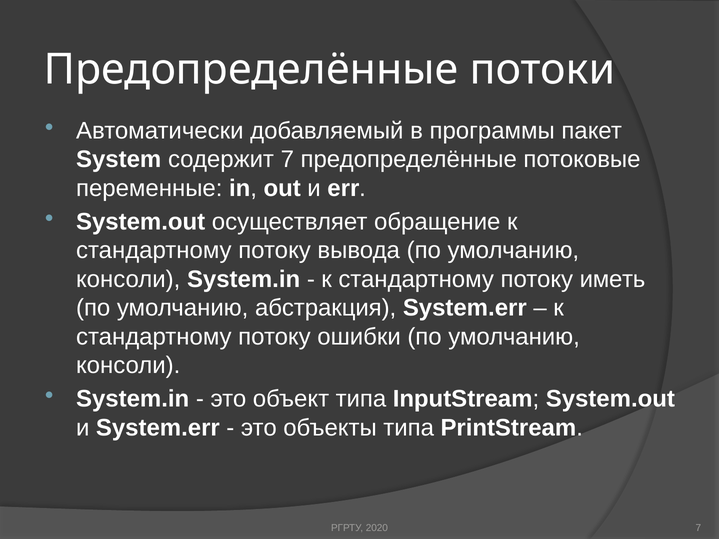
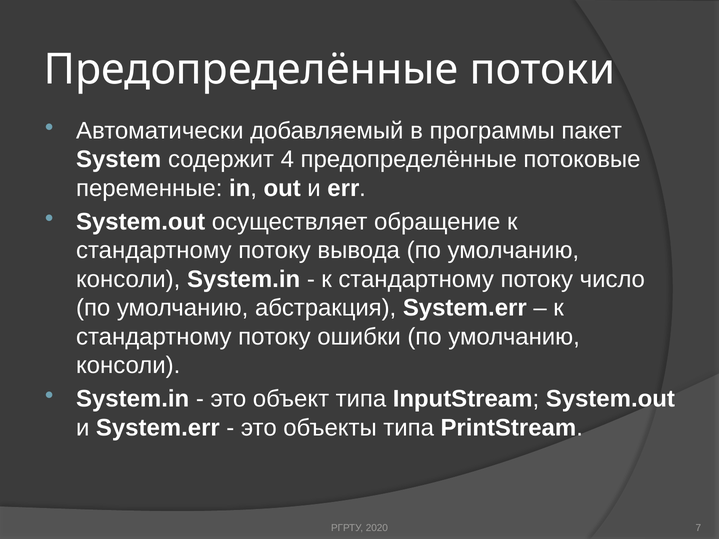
содержит 7: 7 -> 4
иметь: иметь -> число
